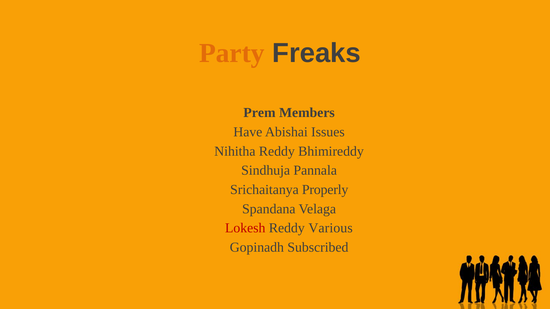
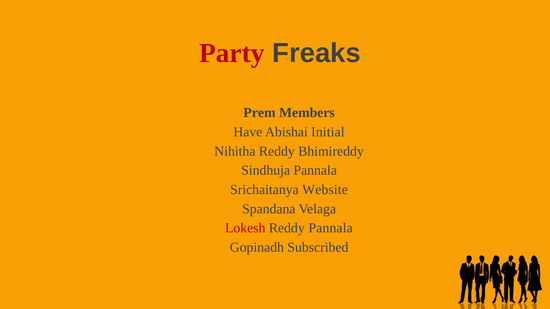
Party colour: orange -> red
Issues: Issues -> Initial
Properly: Properly -> Website
Reddy Various: Various -> Pannala
